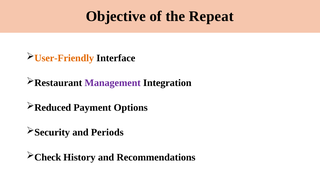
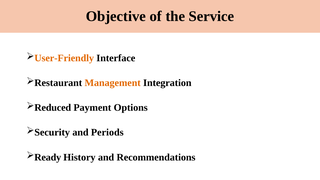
Repeat: Repeat -> Service
Management colour: purple -> orange
Check: Check -> Ready
